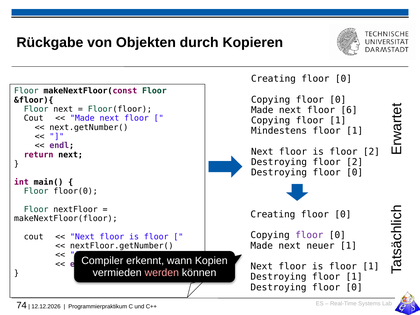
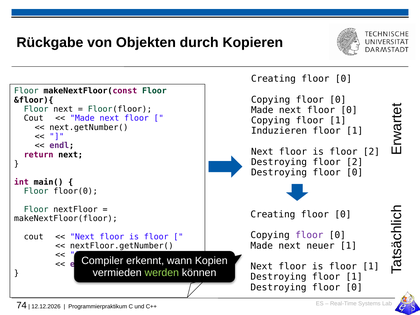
next floor 6: 6 -> 0
Mindestens: Mindestens -> Induzieren
werden colour: pink -> light green
